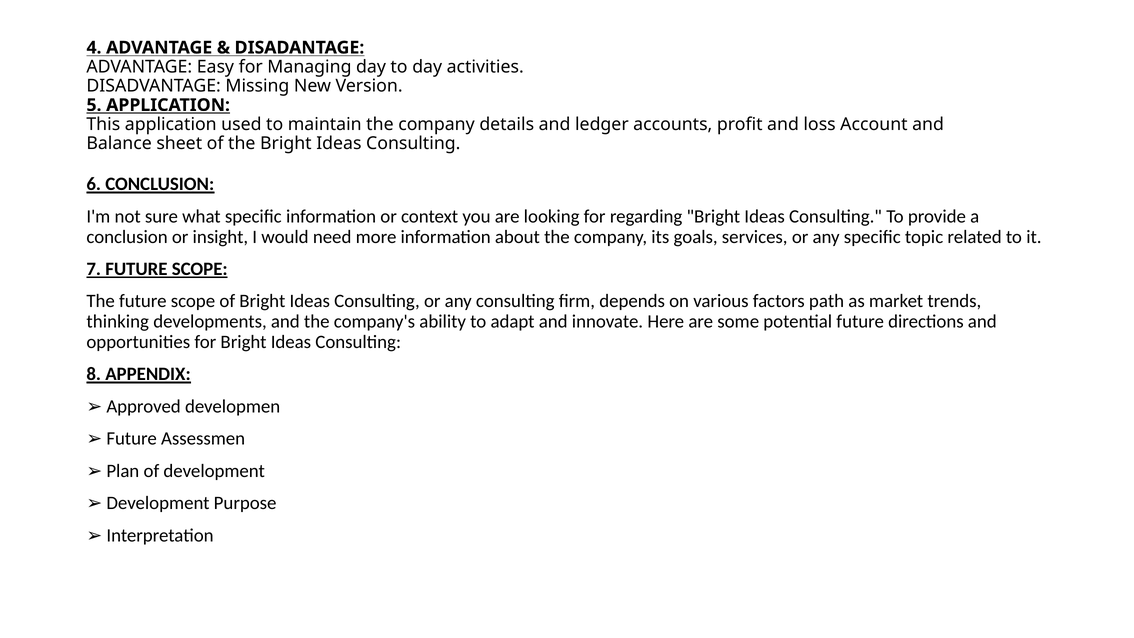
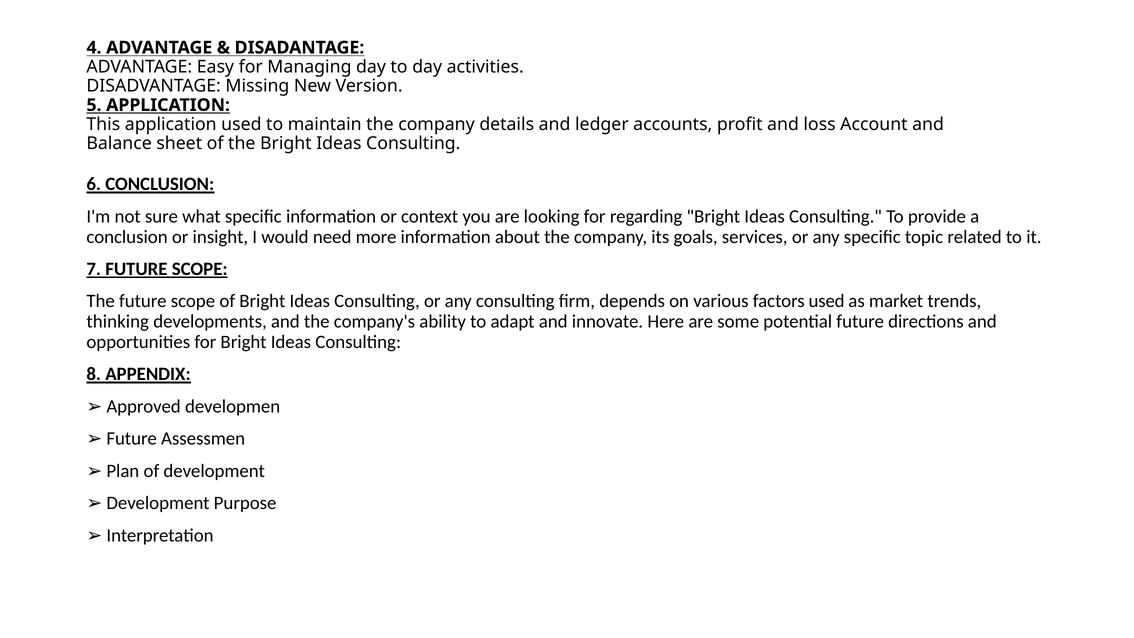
factors path: path -> used
